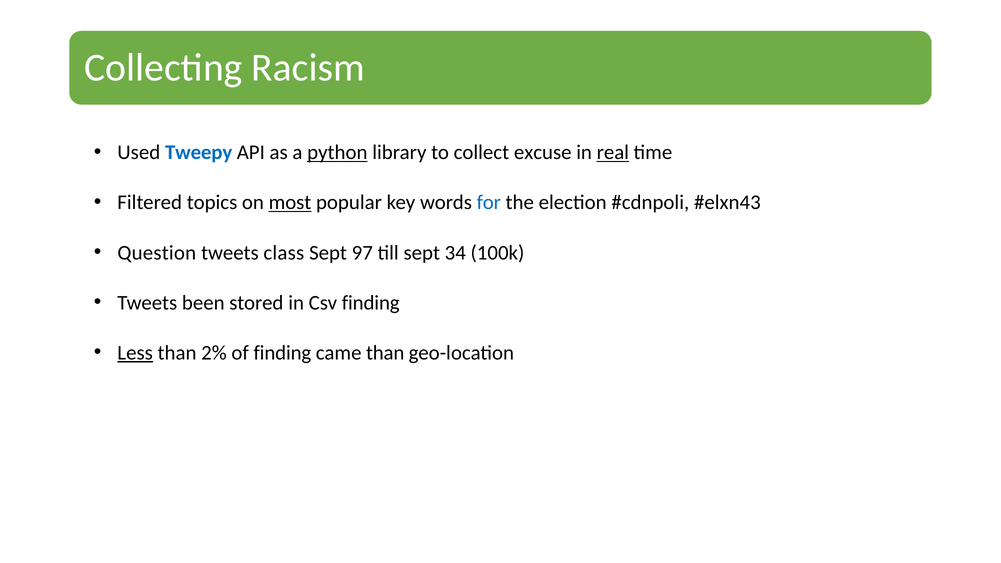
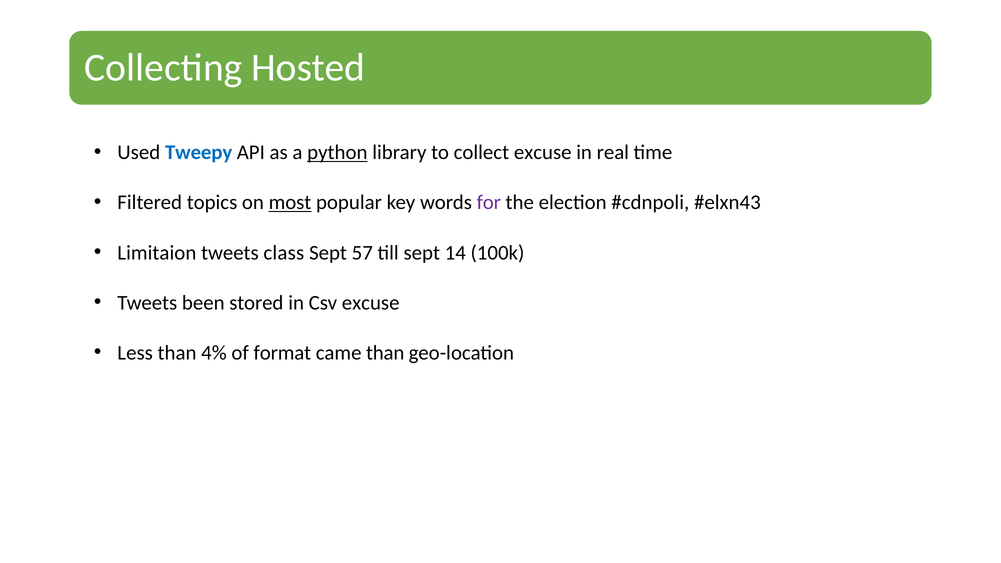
Racism: Racism -> Hosted
real underline: present -> none
for colour: blue -> purple
Question: Question -> Limitaion
97: 97 -> 57
34: 34 -> 14
Csv finding: finding -> excuse
Less underline: present -> none
2%: 2% -> 4%
of finding: finding -> format
